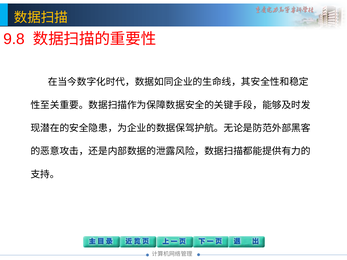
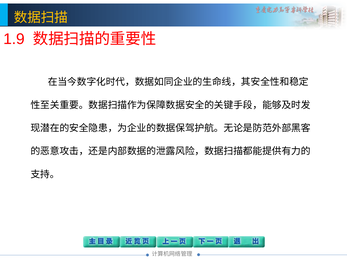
9.8: 9.8 -> 1.9
